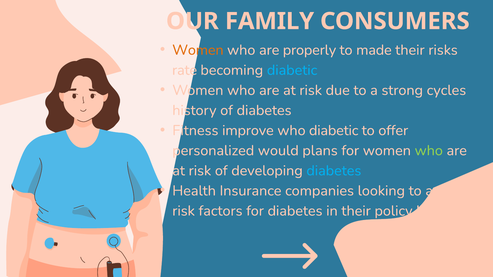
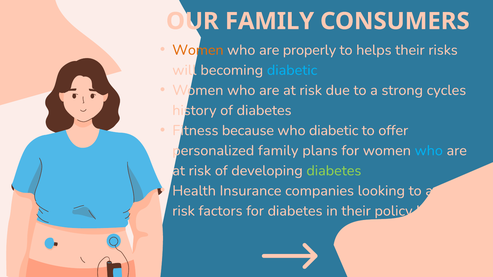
made: made -> helps
rate: rate -> will
improve: improve -> because
personalized would: would -> family
who at (429, 151) colour: light green -> light blue
diabetes at (334, 171) colour: light blue -> light green
